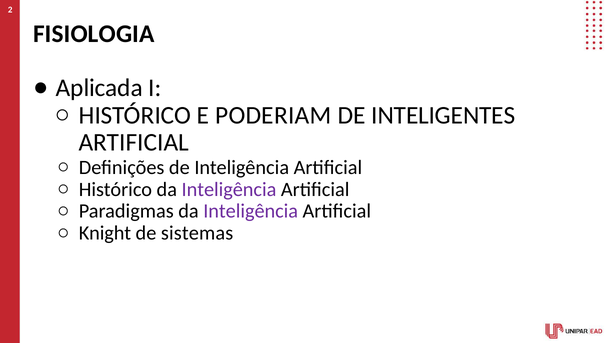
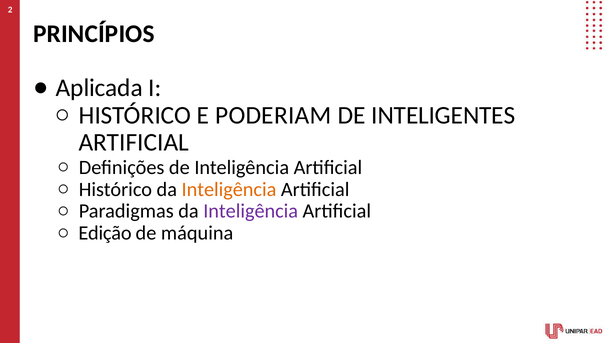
FISIOLOGIA: FISIOLOGIA -> PRINCÍPIOS
Inteligência at (229, 189) colour: purple -> orange
Knight: Knight -> Edição
sistemas: sistemas -> máquina
